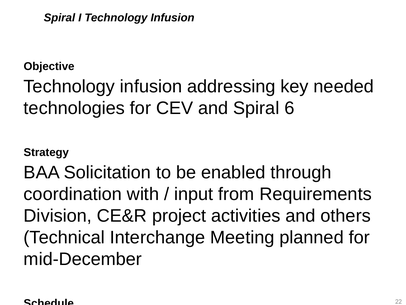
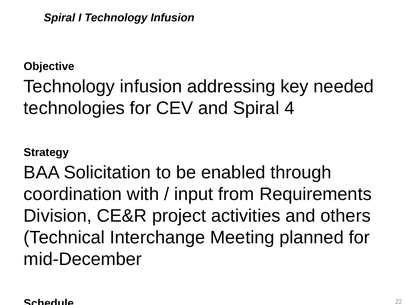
6: 6 -> 4
